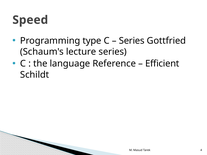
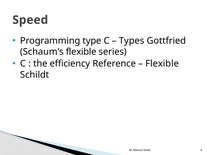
Series at (132, 41): Series -> Types
Schaum's lecture: lecture -> flexible
language: language -> efficiency
Efficient at (162, 64): Efficient -> Flexible
